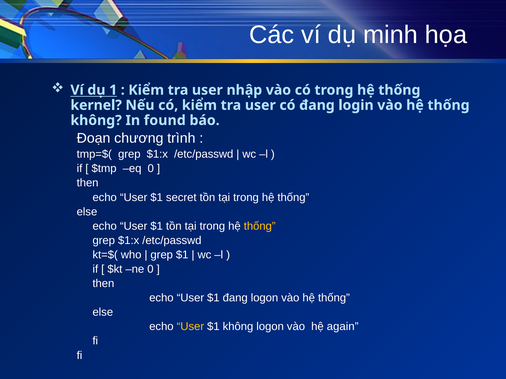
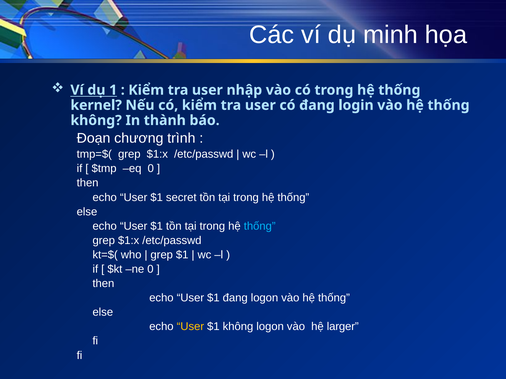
found: found -> thành
thống at (260, 226) colour: yellow -> light blue
again: again -> larger
